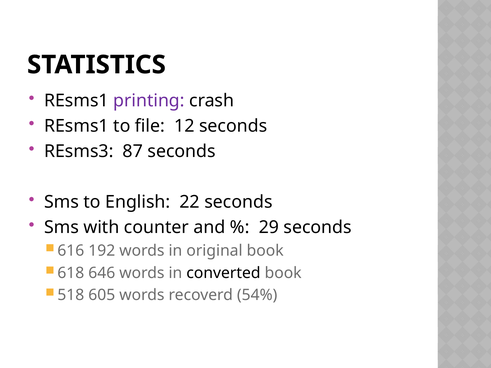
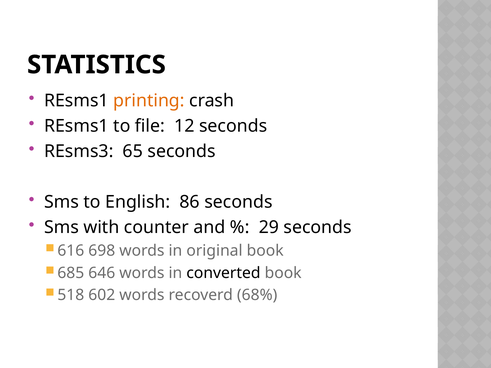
printing colour: purple -> orange
87: 87 -> 65
22: 22 -> 86
192: 192 -> 698
618: 618 -> 685
605: 605 -> 602
54%: 54% -> 68%
